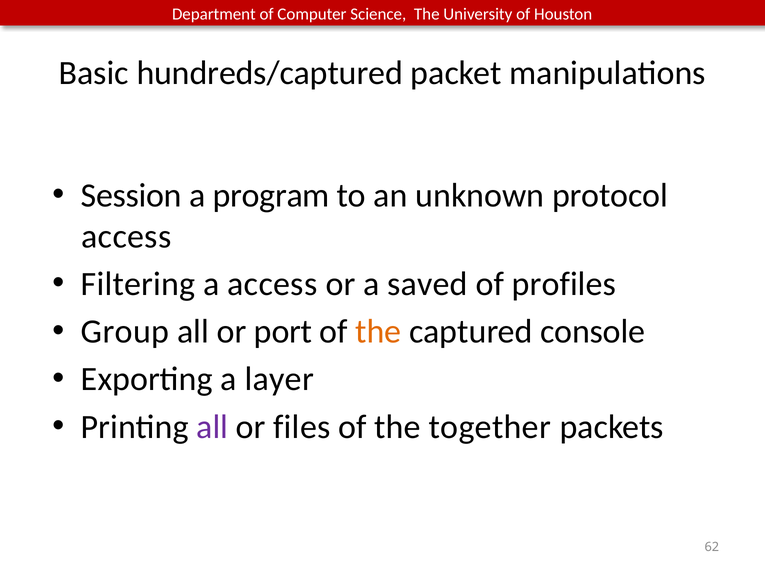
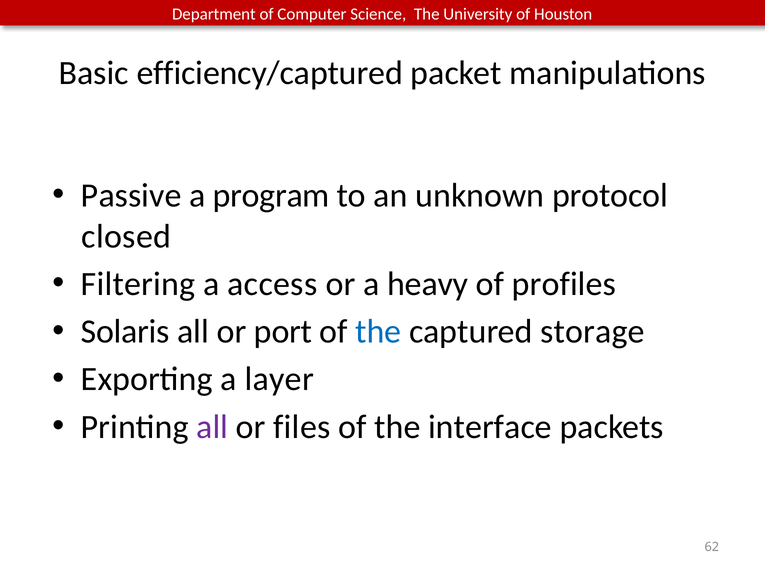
hundreds/captured: hundreds/captured -> efficiency/captured
Session: Session -> Passive
access at (126, 236): access -> closed
saved: saved -> heavy
Group: Group -> Solaris
the at (378, 331) colour: orange -> blue
console: console -> storage
together: together -> interface
